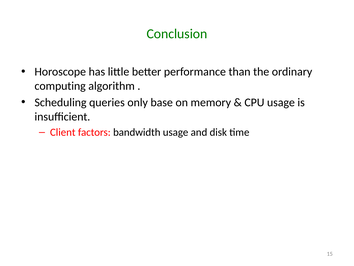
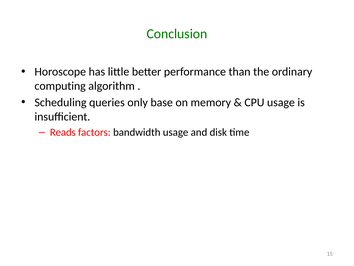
Client: Client -> Reads
